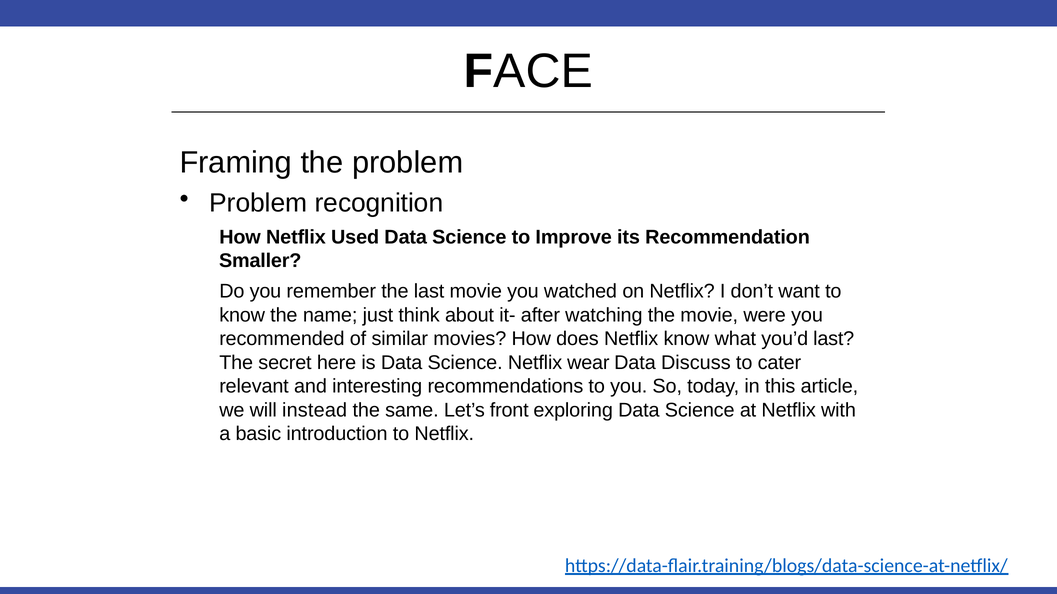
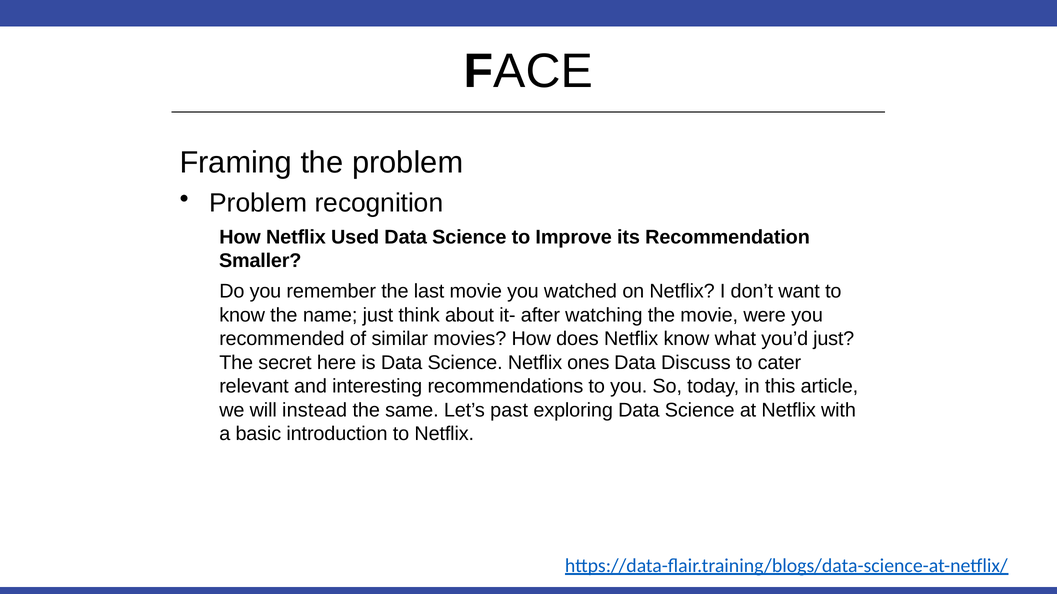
you’d last: last -> just
wear: wear -> ones
front: front -> past
